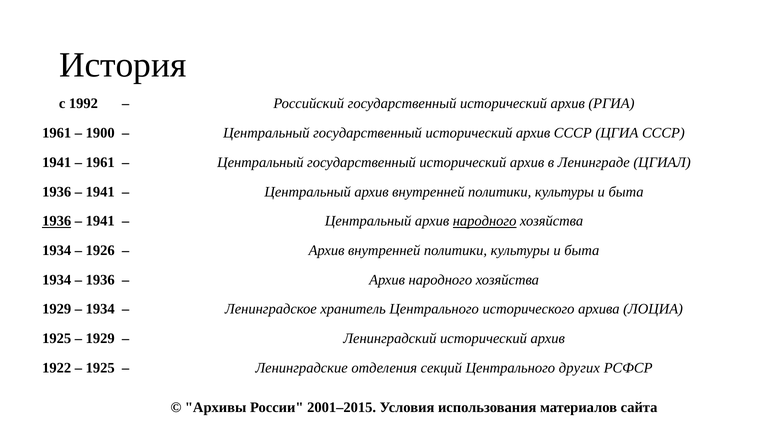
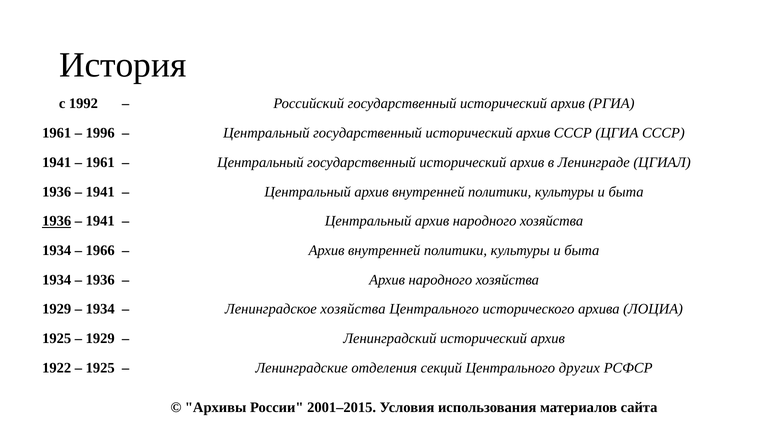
1900: 1900 -> 1996
народного at (485, 221) underline: present -> none
1926: 1926 -> 1966
Ленинградское хранитель: хранитель -> хозяйства
